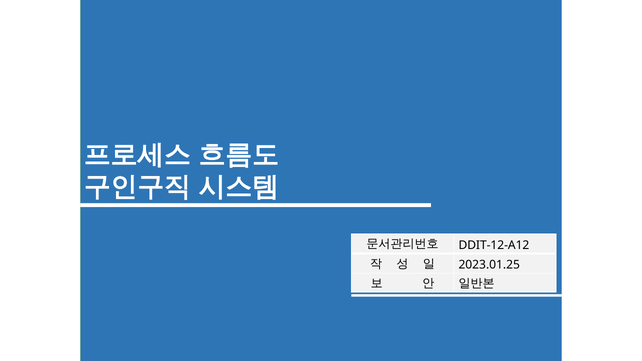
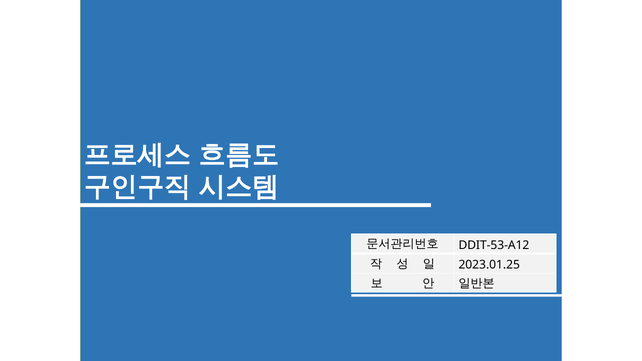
DDIT-12-A12: DDIT-12-A12 -> DDIT-53-A12
